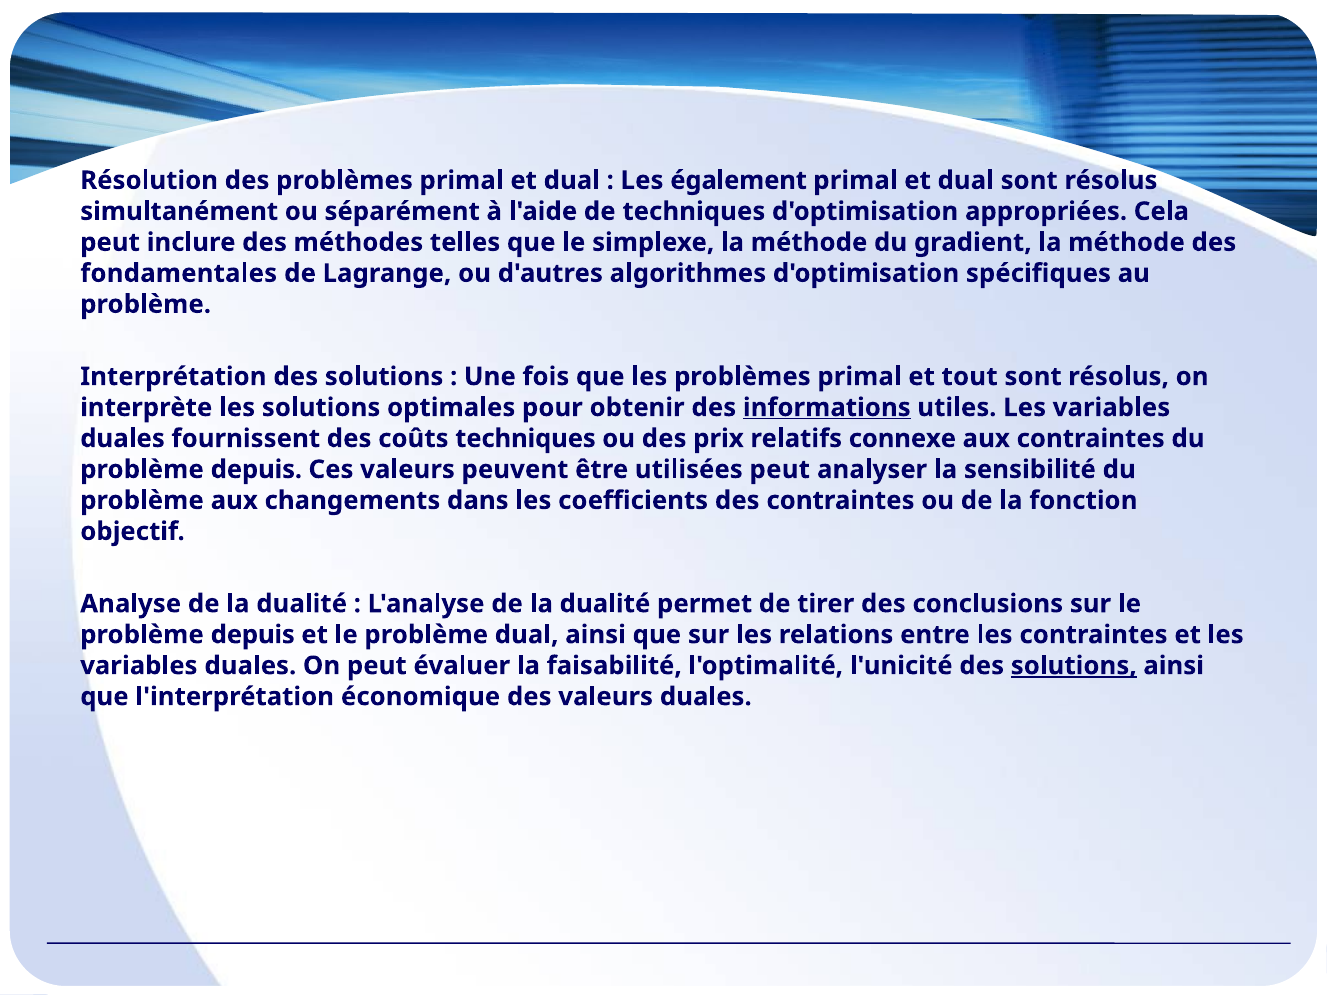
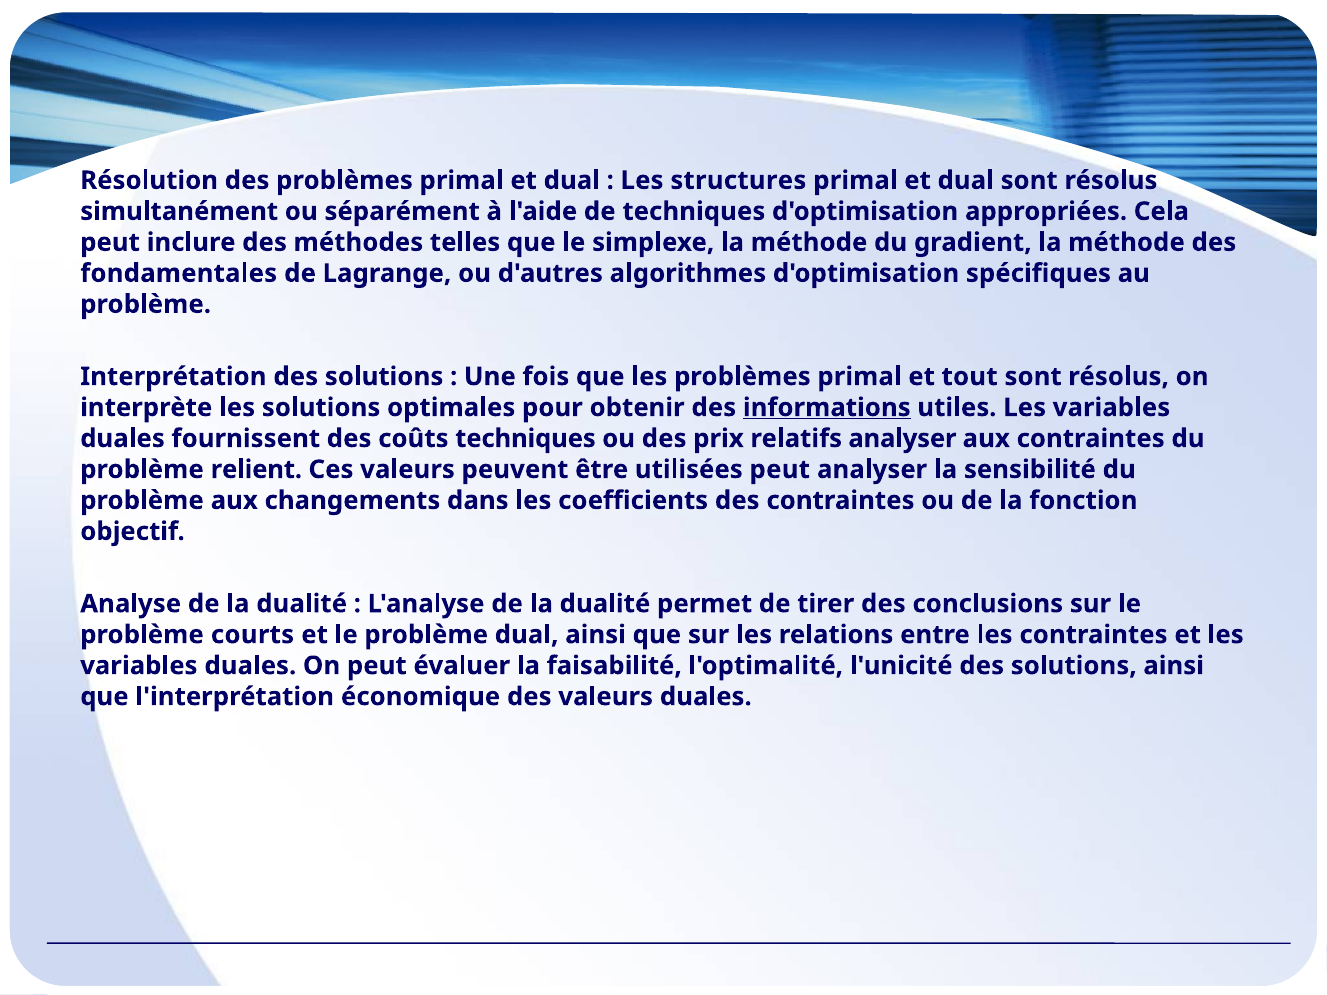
également: également -> structures
relatifs connexe: connexe -> analyser
depuis at (256, 470): depuis -> relient
depuis at (253, 635): depuis -> courts
solutions at (1074, 666) underline: present -> none
